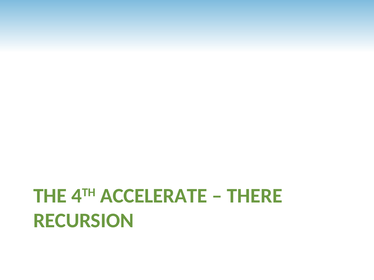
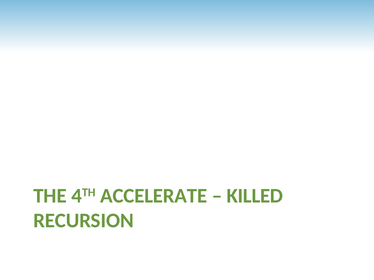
THERE: THERE -> KILLED
